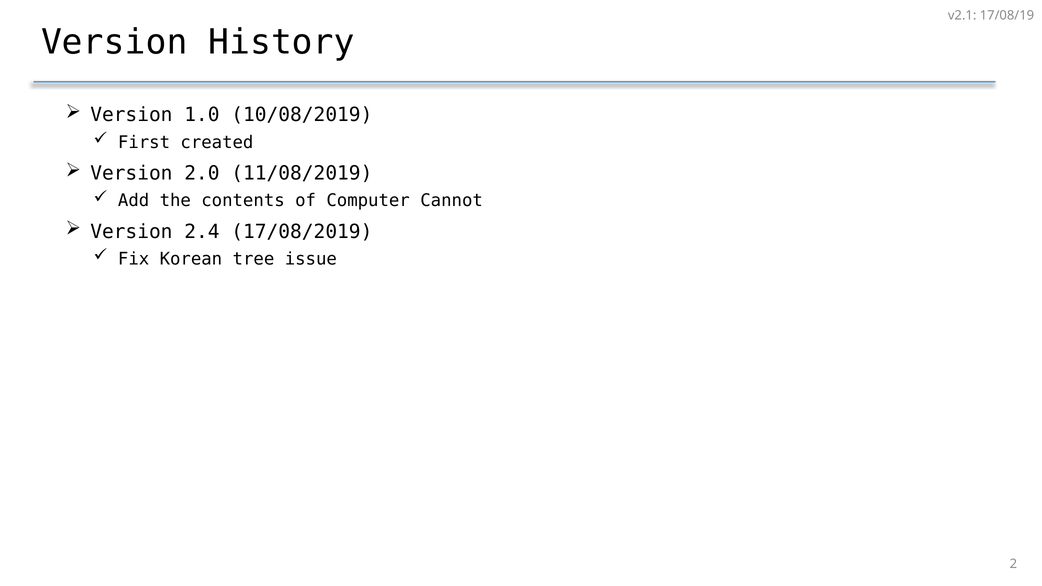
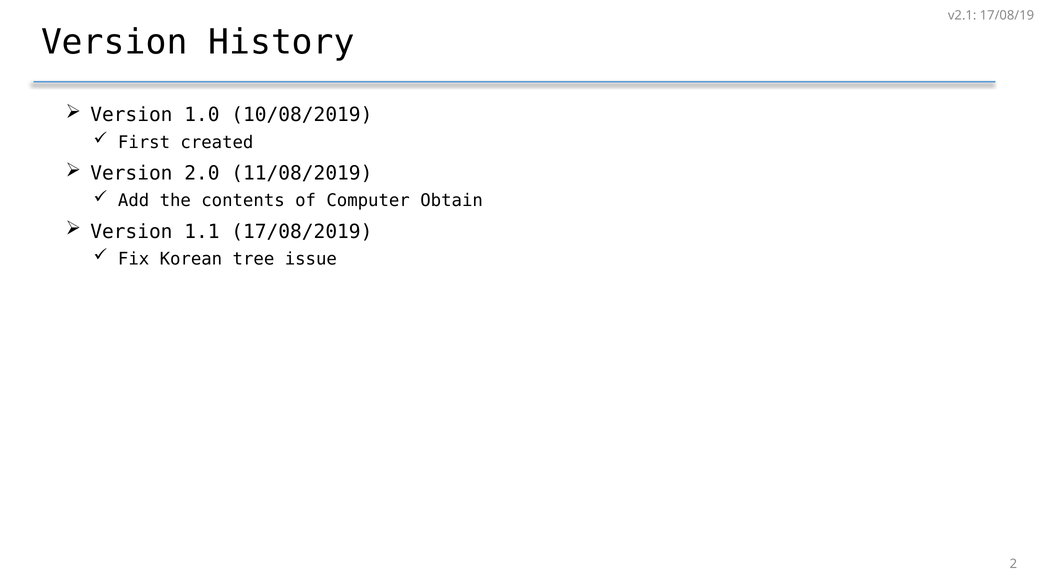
Cannot: Cannot -> Obtain
2.4: 2.4 -> 1.1
